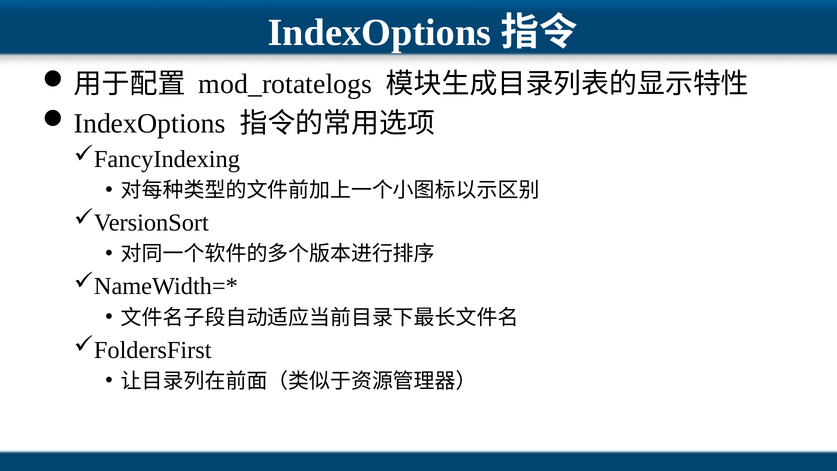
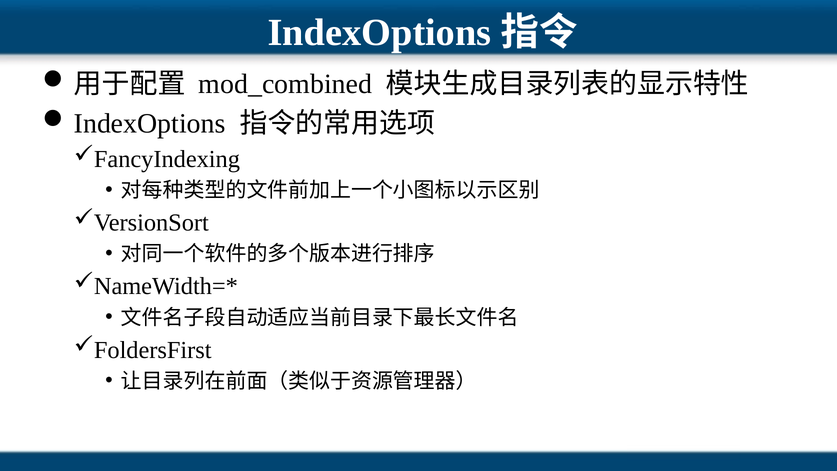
mod_rotatelogs: mod_rotatelogs -> mod_combined
